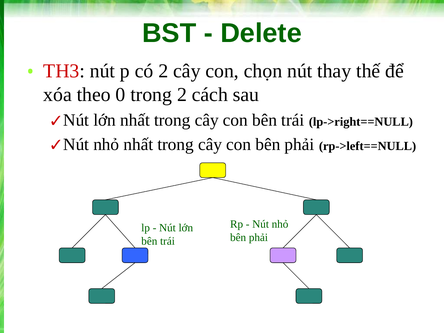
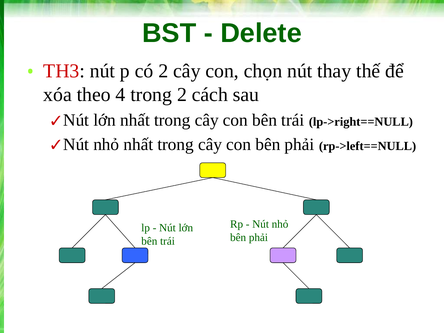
0: 0 -> 4
